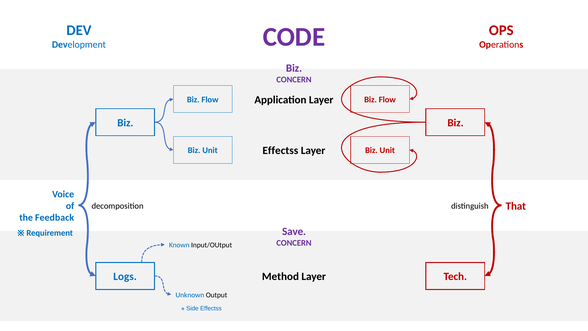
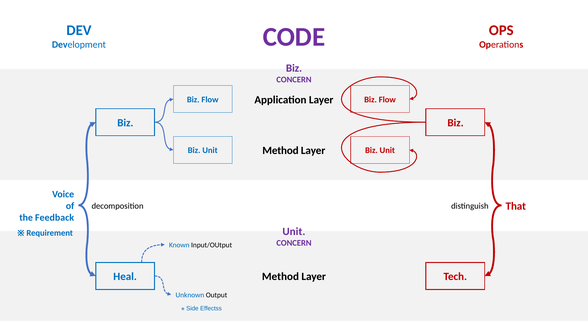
Effectss at (280, 150): Effectss -> Method
Save at (294, 231): Save -> Unit
Logs: Logs -> Heal
